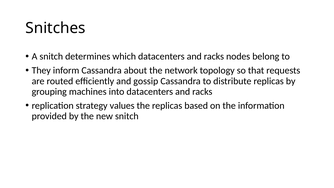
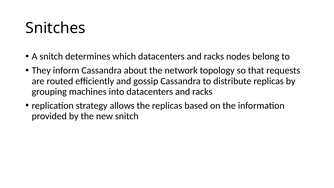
values: values -> allows
